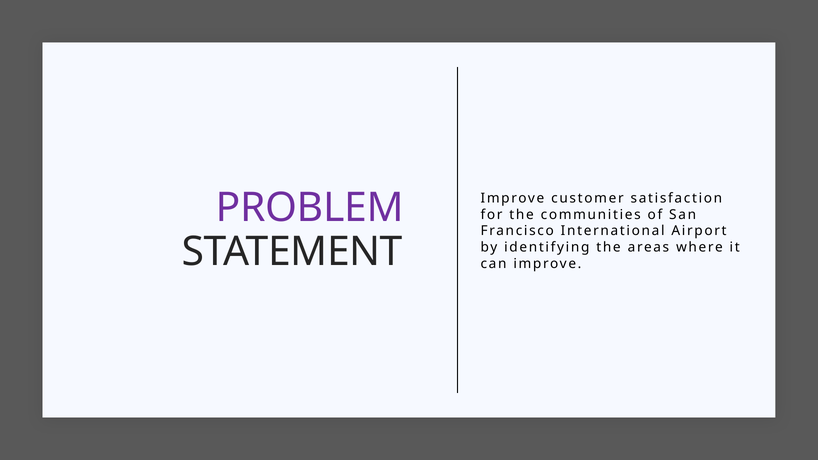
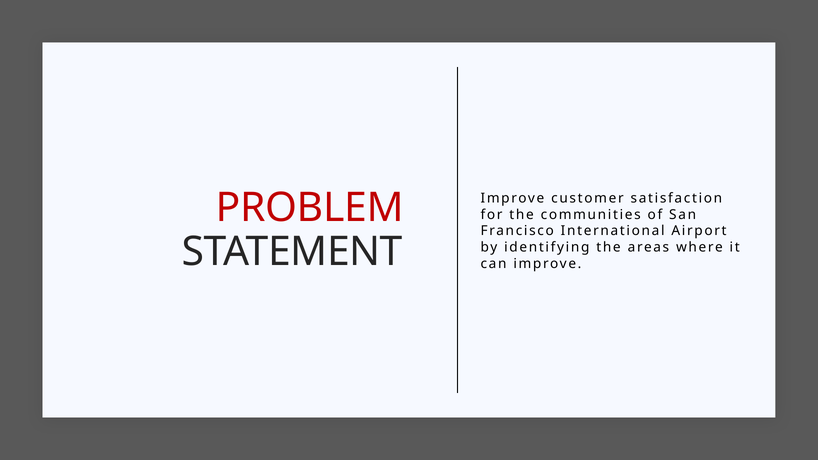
PROBLEM colour: purple -> red
